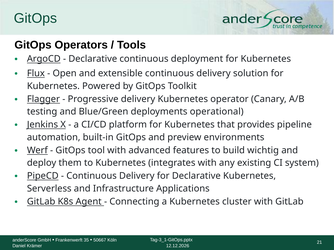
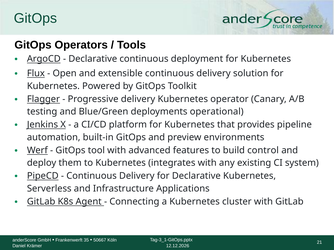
wichtig: wichtig -> control
